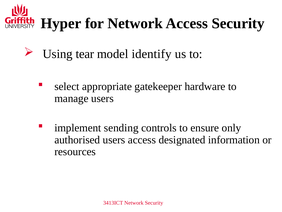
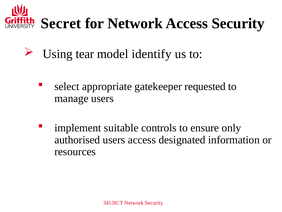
Hyper: Hyper -> Secret
hardware: hardware -> requested
sending: sending -> suitable
